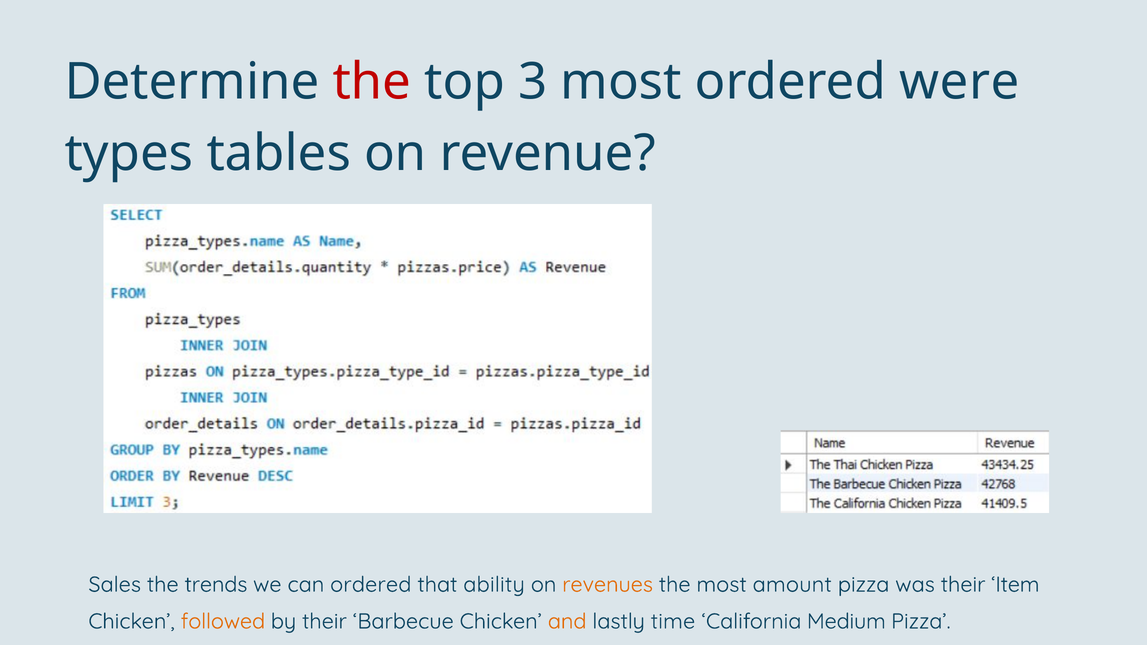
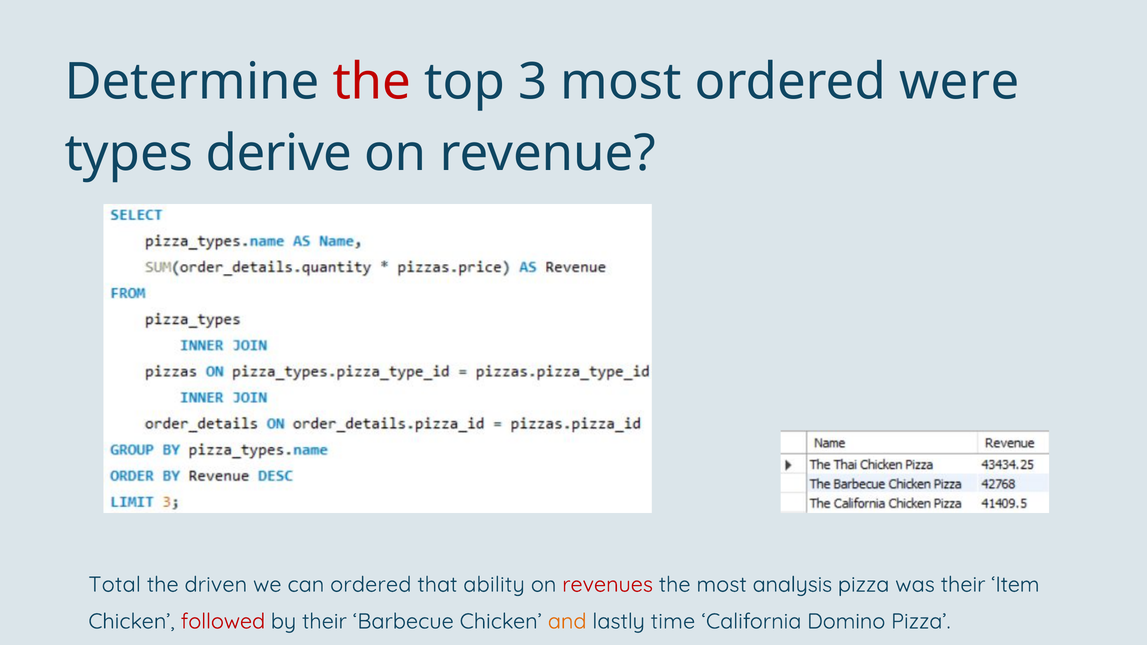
tables: tables -> derive
Sales: Sales -> Total
trends: trends -> driven
revenues colour: orange -> red
amount: amount -> analysis
followed colour: orange -> red
Medium: Medium -> Domino
